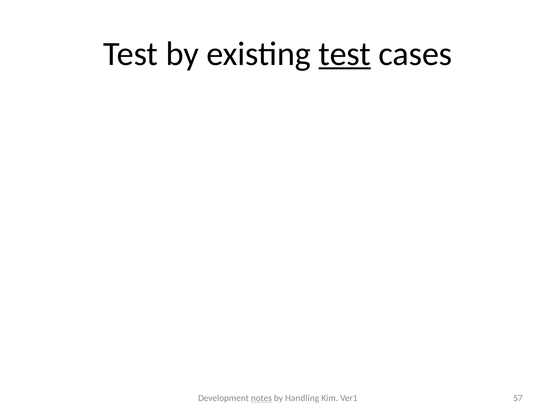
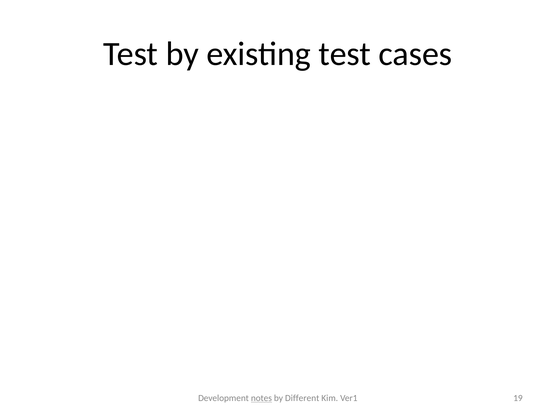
test at (345, 54) underline: present -> none
Handling: Handling -> Different
57: 57 -> 19
